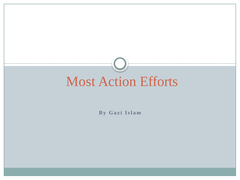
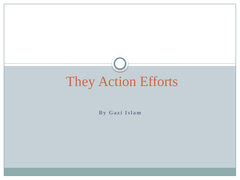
Most: Most -> They
